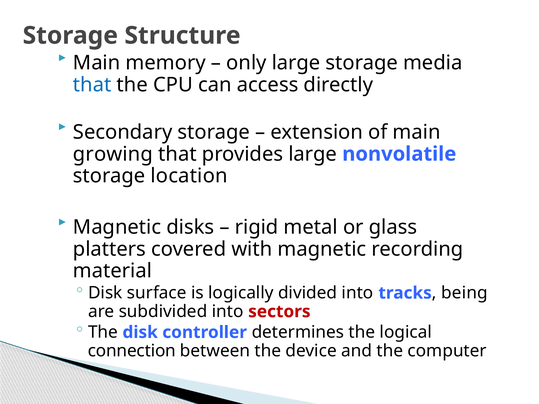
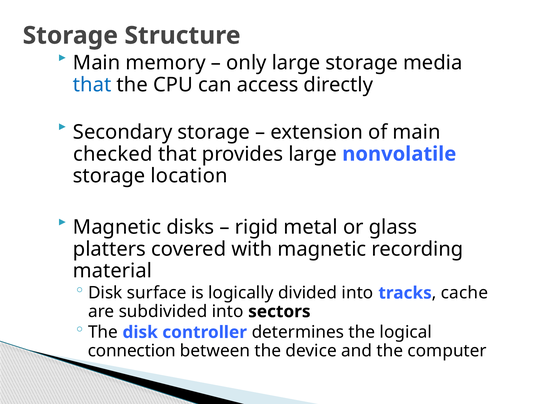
growing: growing -> checked
being: being -> cache
sectors colour: red -> black
